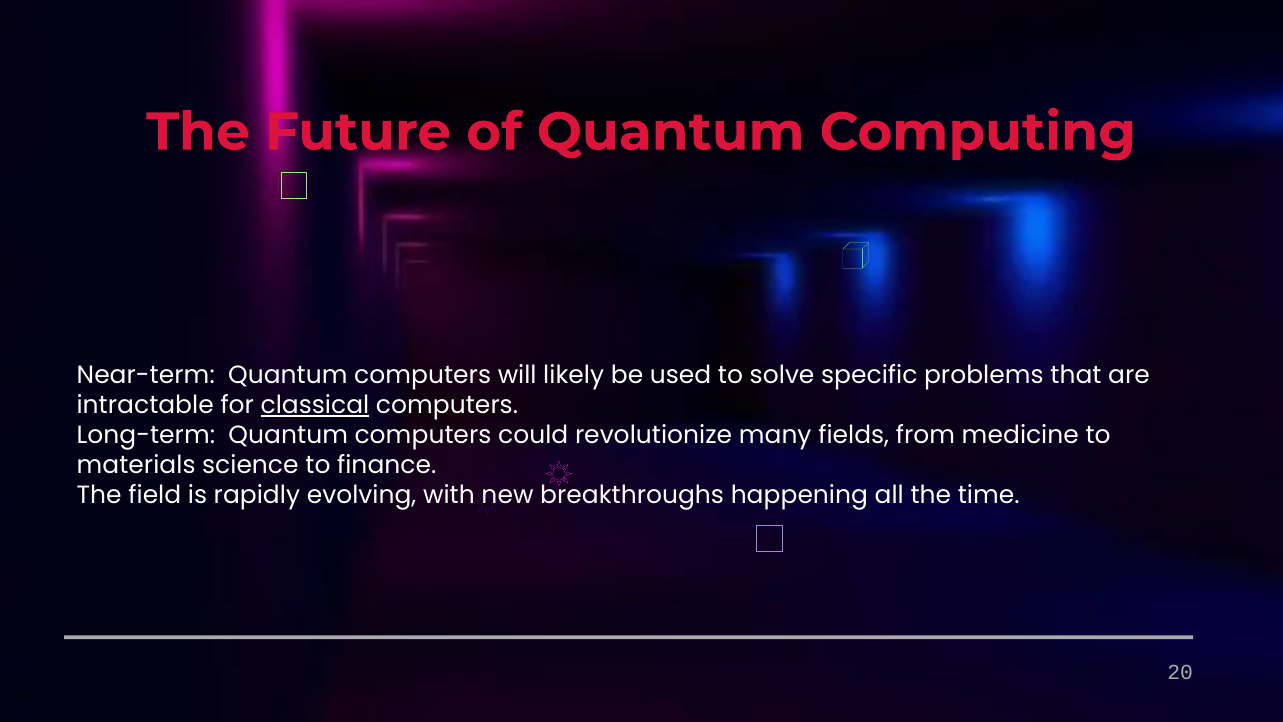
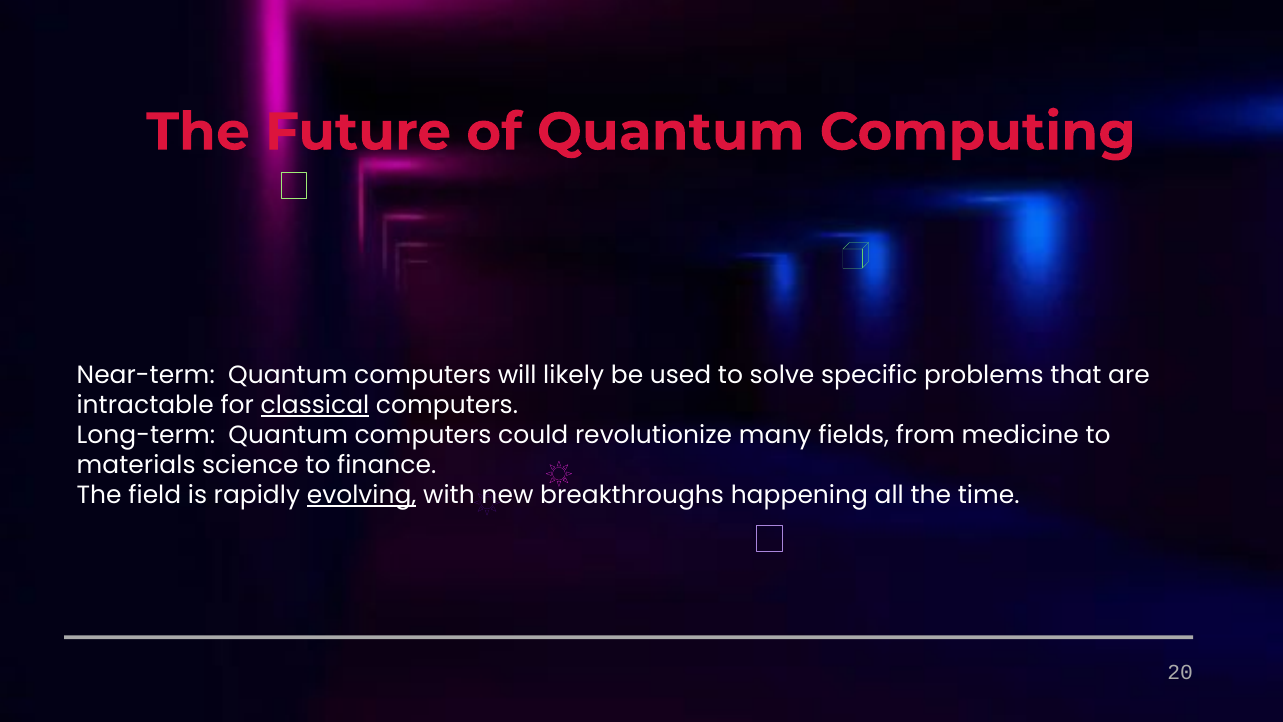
evolving underline: none -> present
